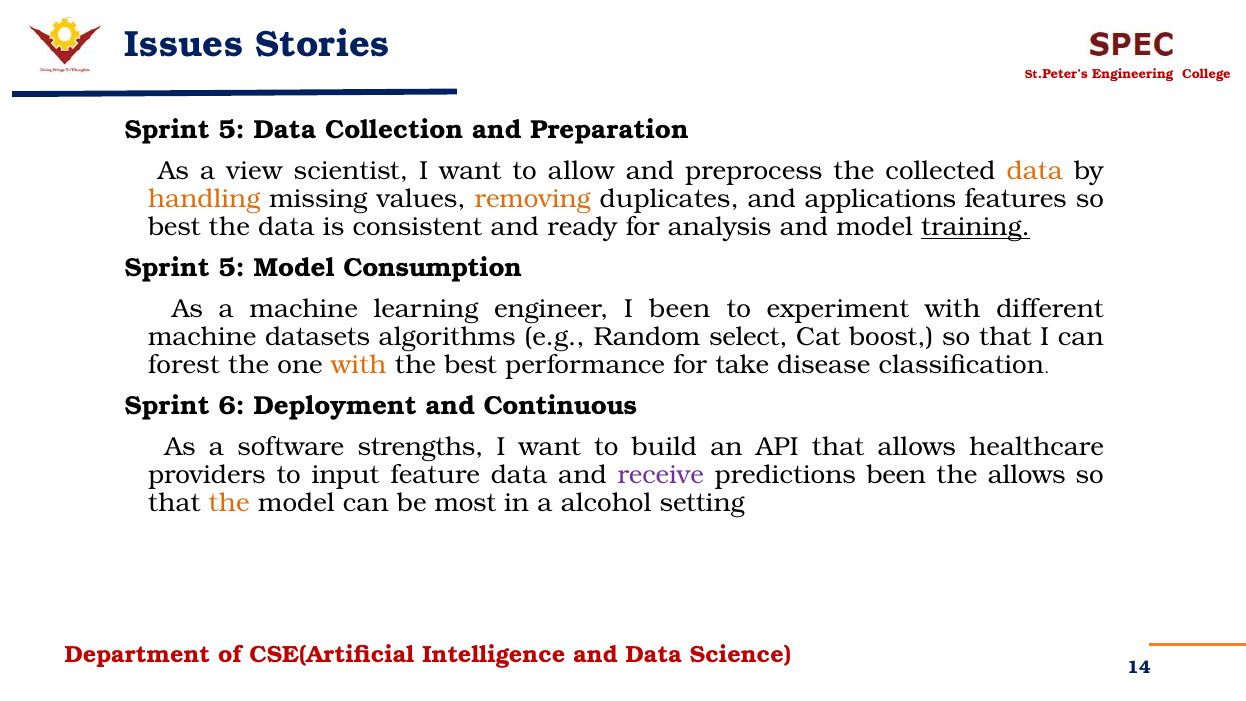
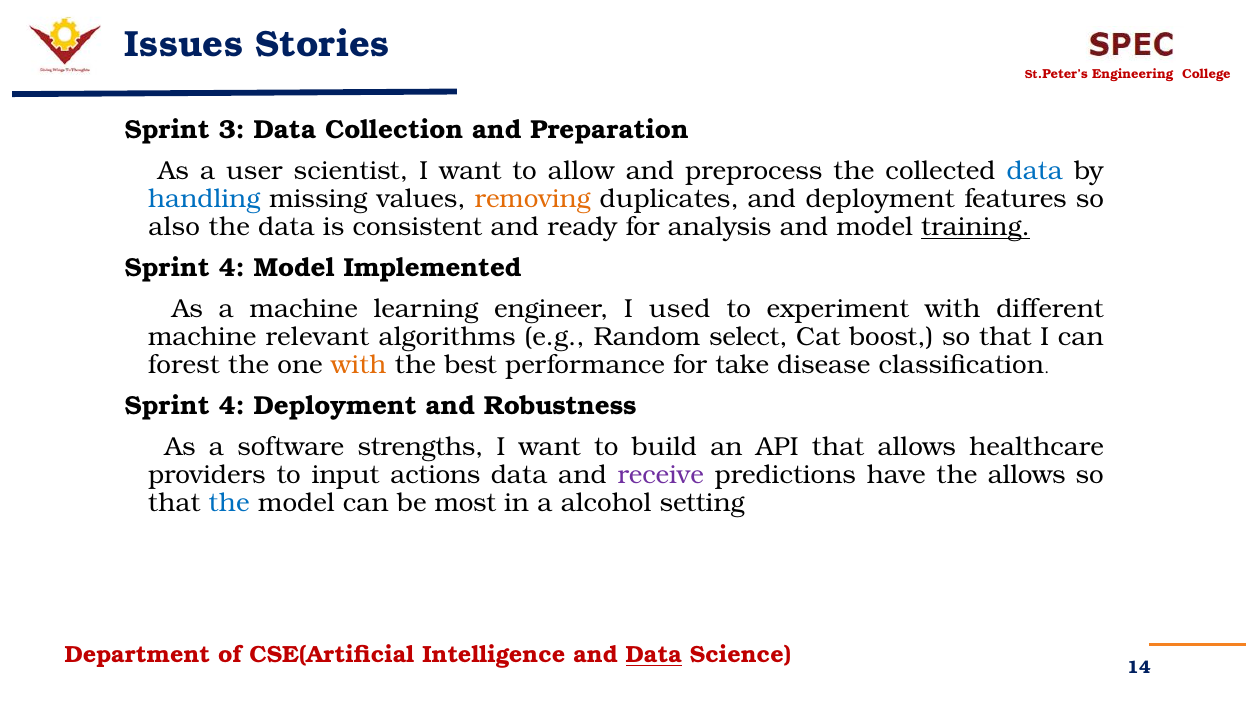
5 at (232, 130): 5 -> 3
view: view -> user
data at (1035, 171) colour: orange -> blue
handling colour: orange -> blue
and applications: applications -> deployment
best at (174, 227): best -> also
5 at (232, 268): 5 -> 4
Consumption: Consumption -> Implemented
I been: been -> used
datasets: datasets -> relevant
6 at (232, 406): 6 -> 4
Continuous: Continuous -> Robustness
feature: feature -> actions
predictions been: been -> have
the at (229, 503) colour: orange -> blue
Data at (654, 655) underline: none -> present
